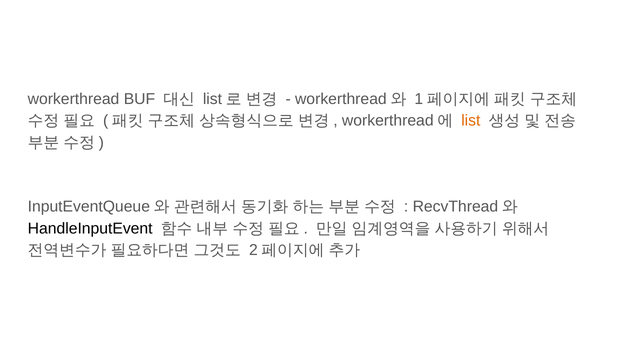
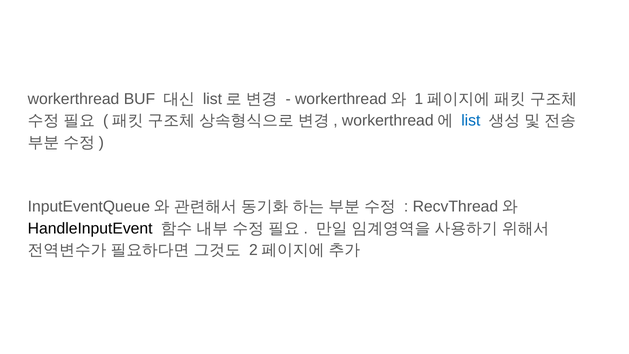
list at (471, 121) colour: orange -> blue
